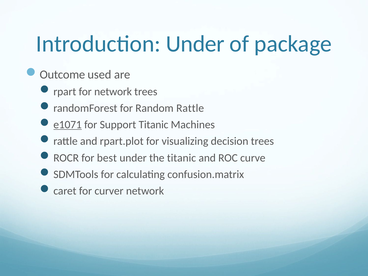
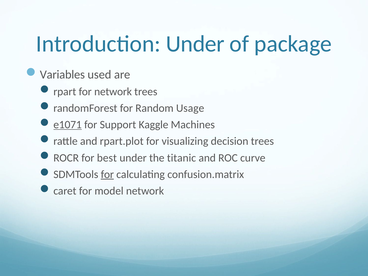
Outcome: Outcome -> Variables
Random Rattle: Rattle -> Usage
Support Titanic: Titanic -> Kaggle
for at (107, 174) underline: none -> present
curver: curver -> model
